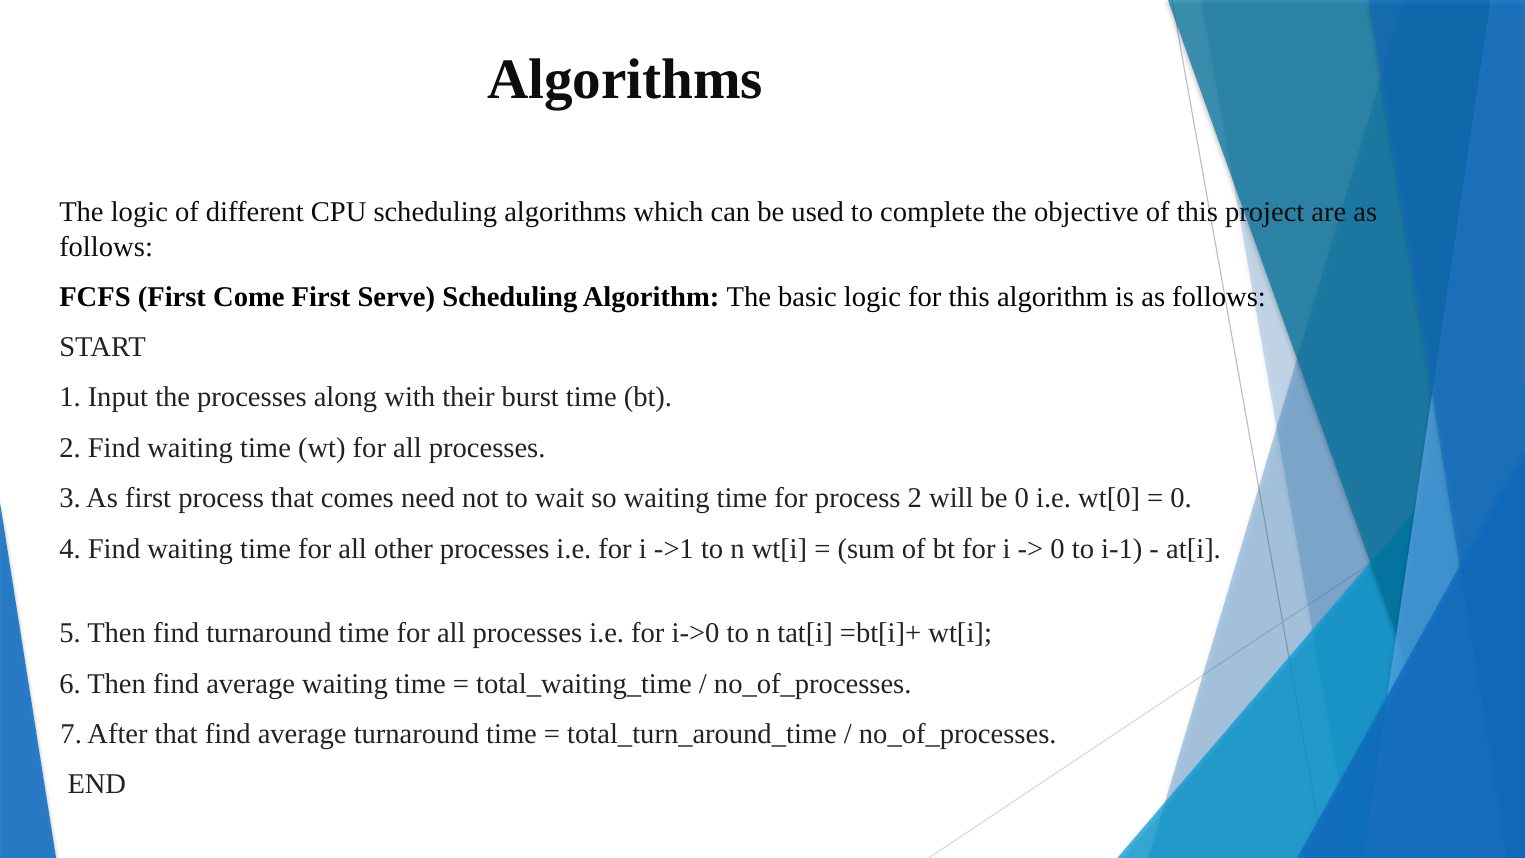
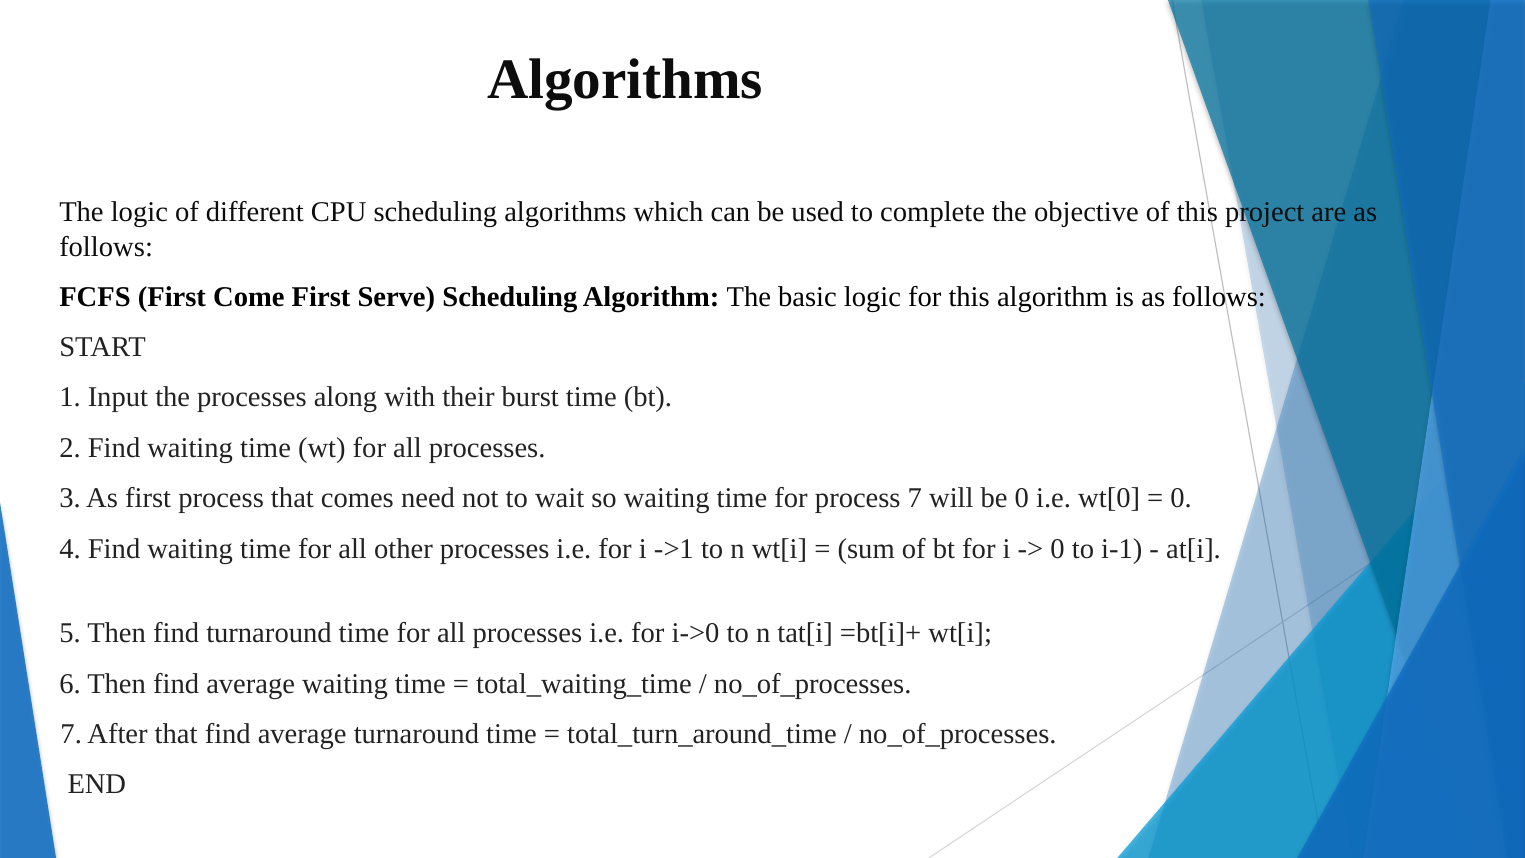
process 2: 2 -> 7
